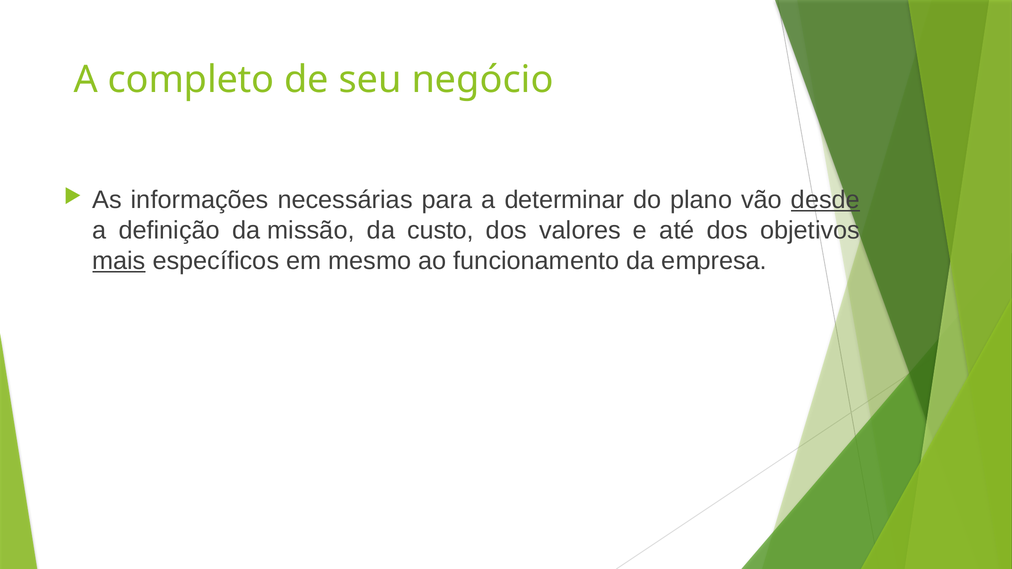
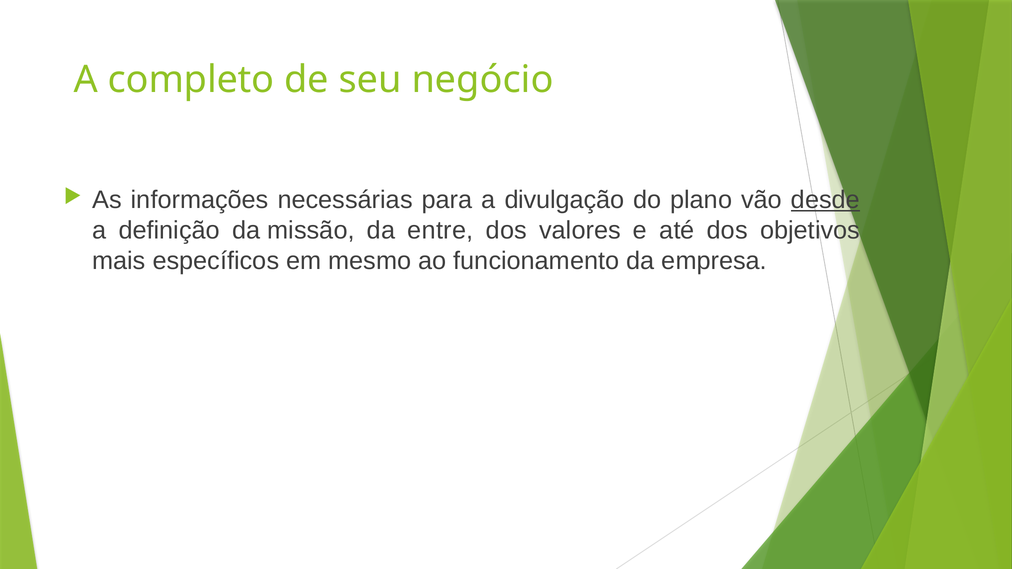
determinar: determinar -> divulgação
custo: custo -> entre
mais underline: present -> none
